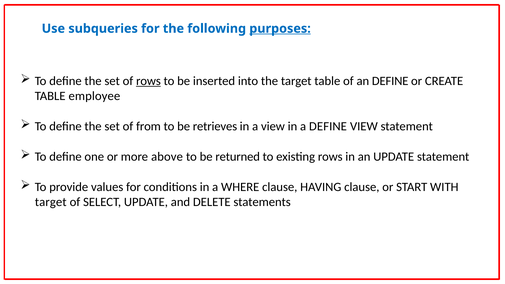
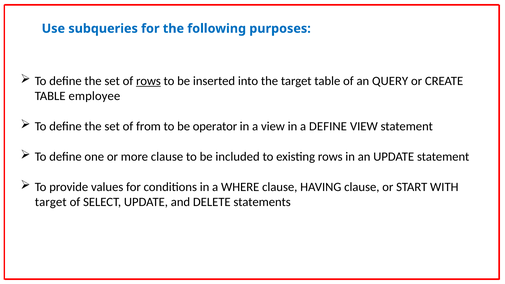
purposes underline: present -> none
an DEFINE: DEFINE -> QUERY
retrieves: retrieves -> operator
more above: above -> clause
returned: returned -> included
